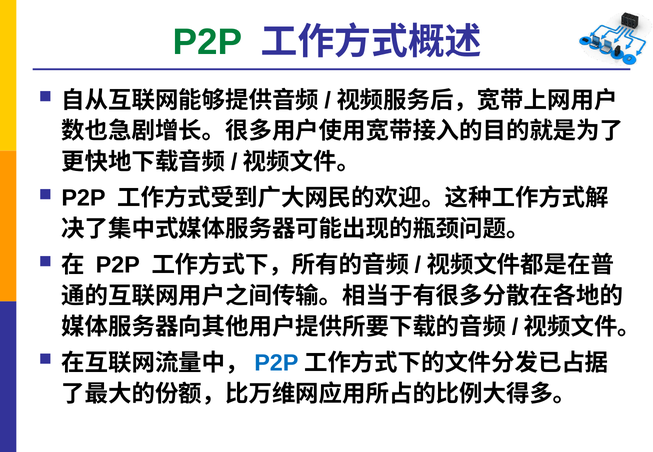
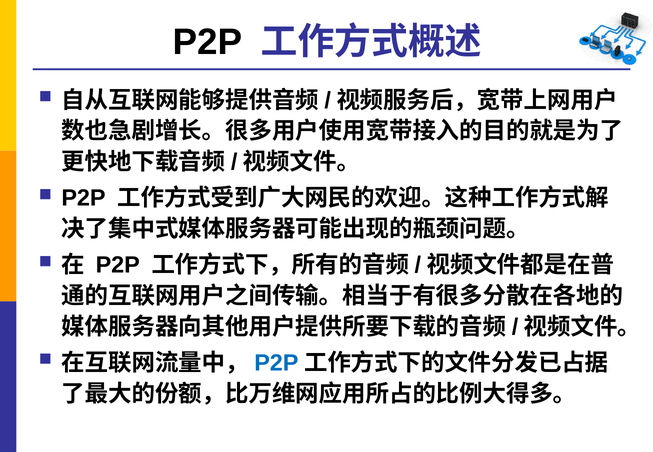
P2P at (207, 42) colour: green -> black
